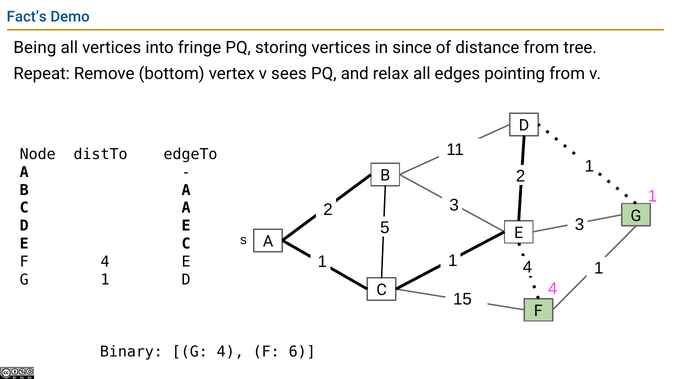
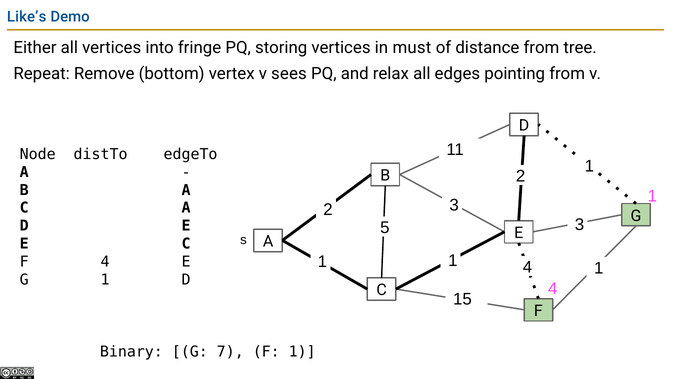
Fact’s: Fact’s -> Like’s
Being: Being -> Either
since: since -> must
G 4: 4 -> 7
F 6: 6 -> 1
